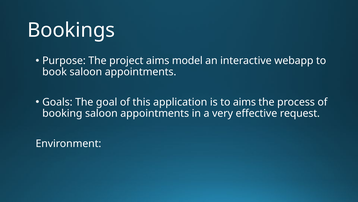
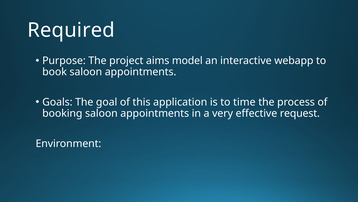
Bookings: Bookings -> Required
to aims: aims -> time
